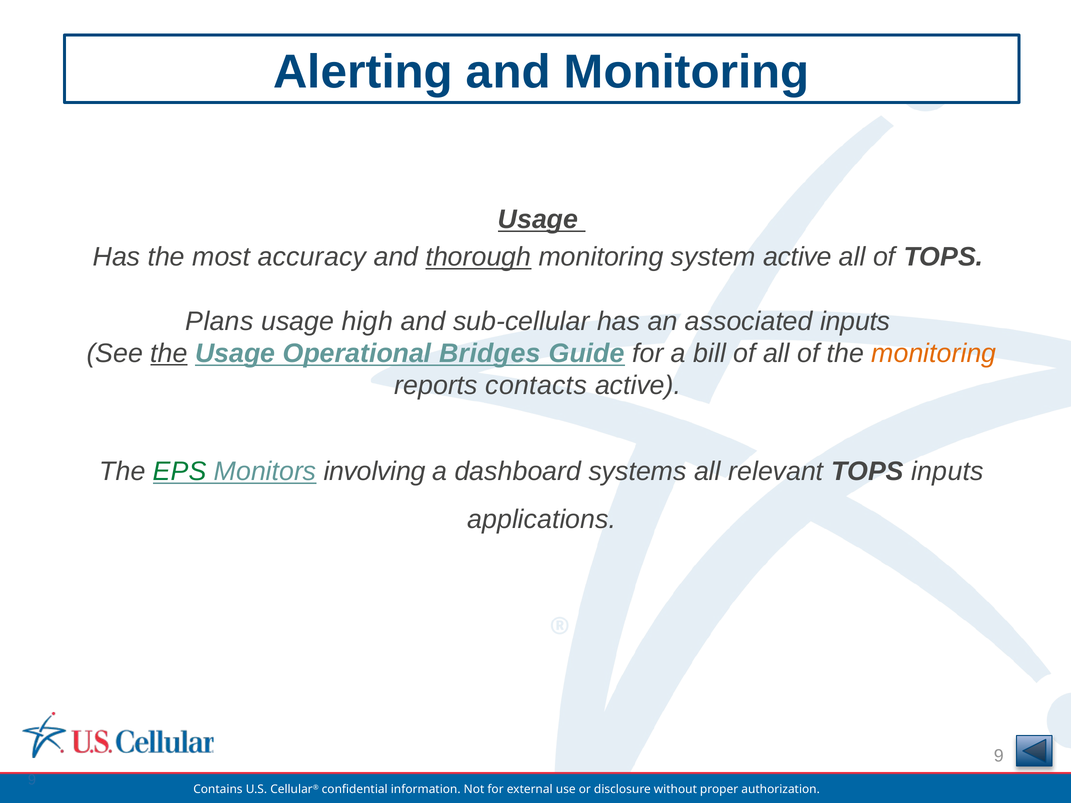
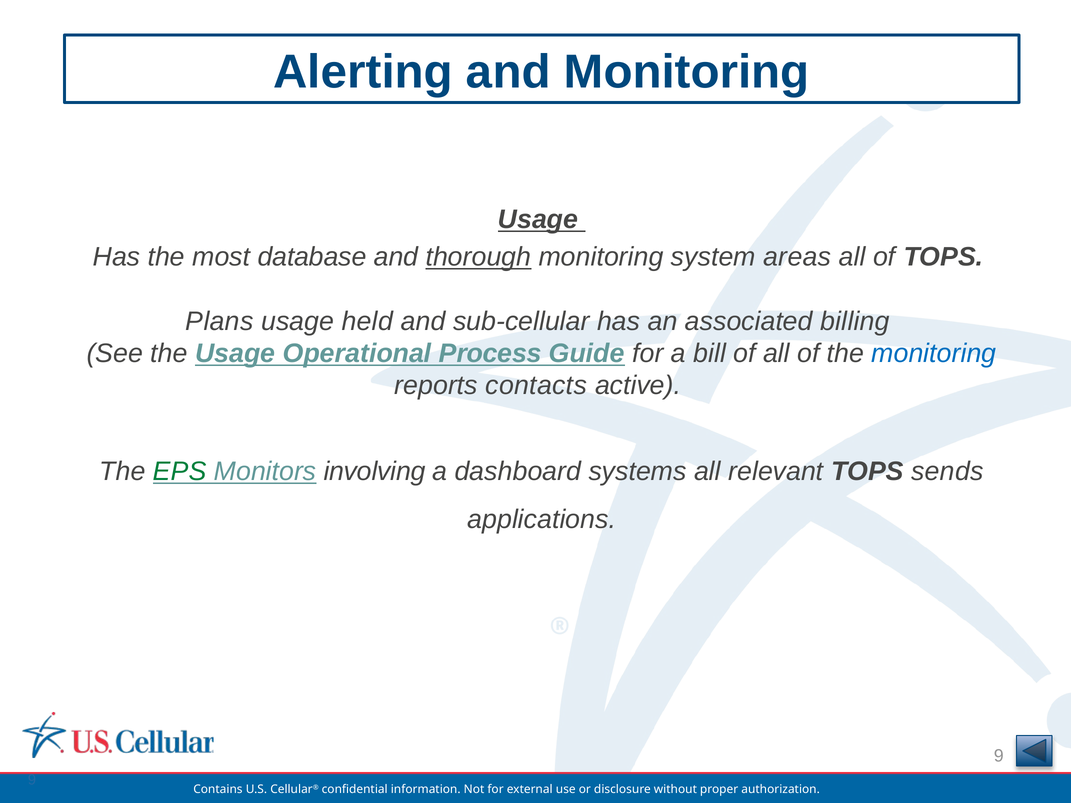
accuracy: accuracy -> database
system active: active -> areas
high: high -> held
associated inputs: inputs -> billing
the at (169, 354) underline: present -> none
Operational Bridges: Bridges -> Process
monitoring at (934, 354) colour: orange -> blue
TOPS inputs: inputs -> sends
